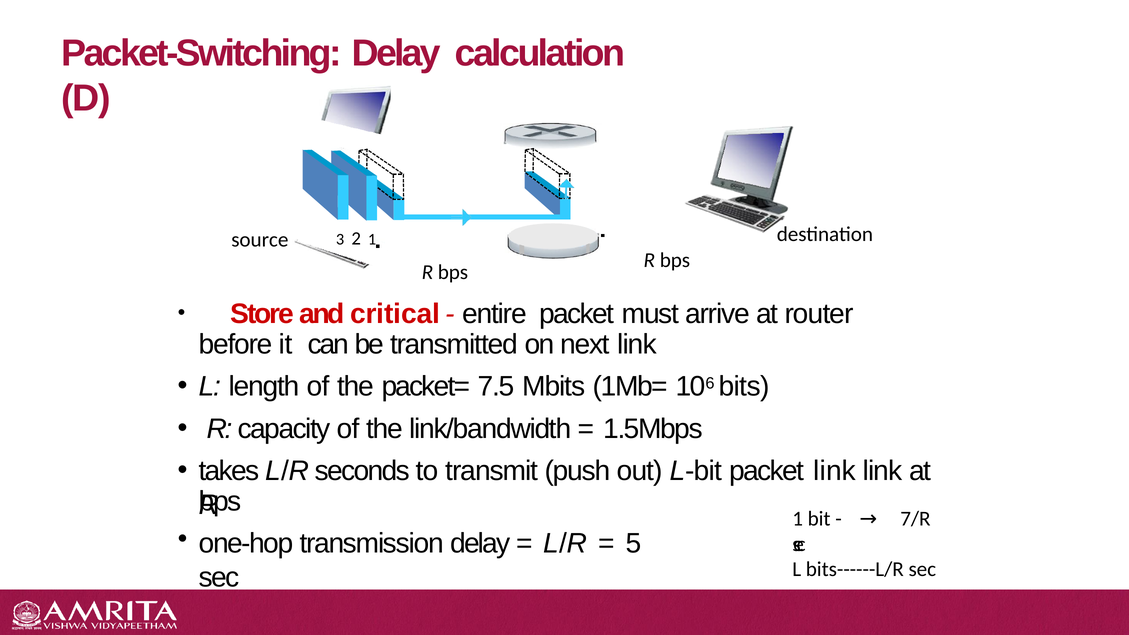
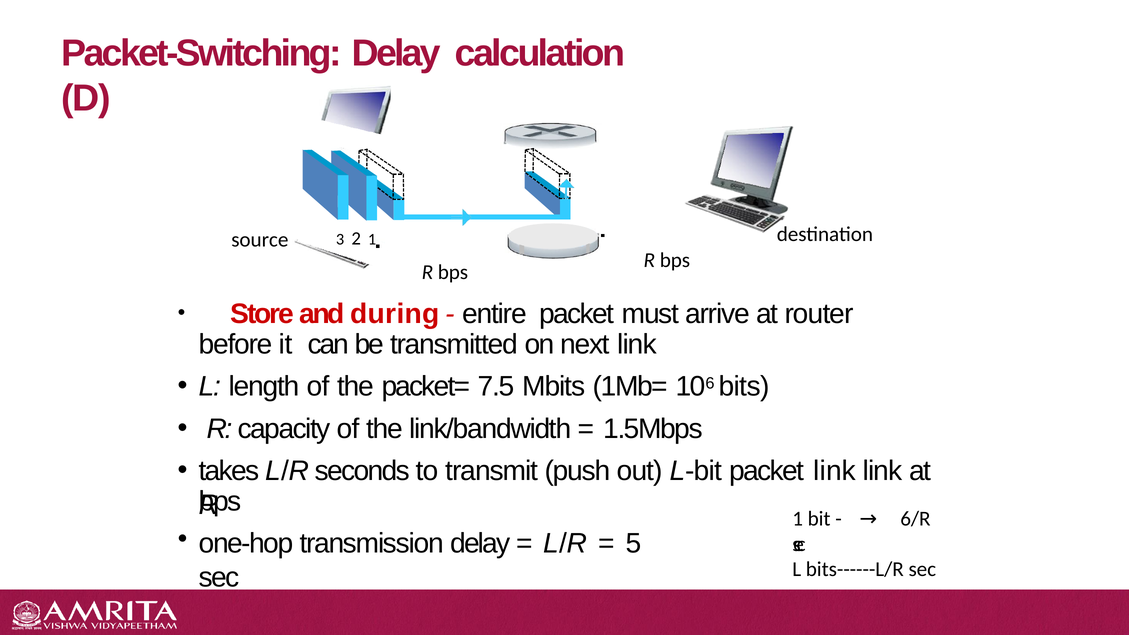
critical: critical -> during
7/R: 7/R -> 6/R
